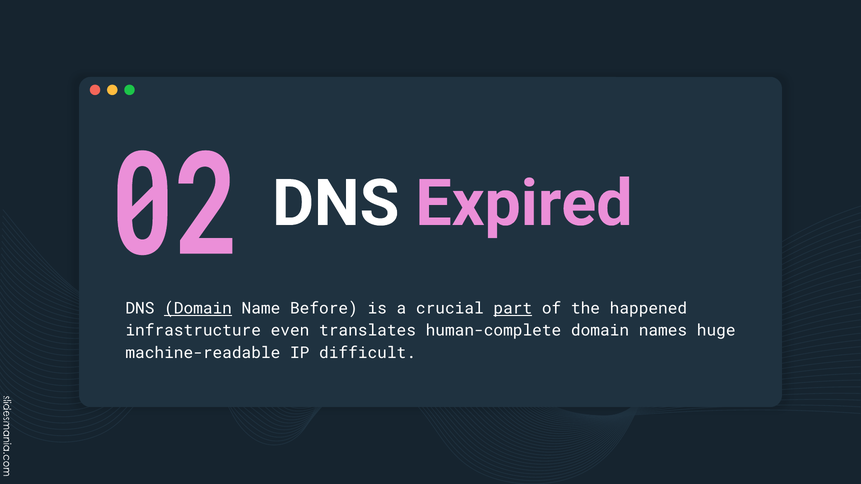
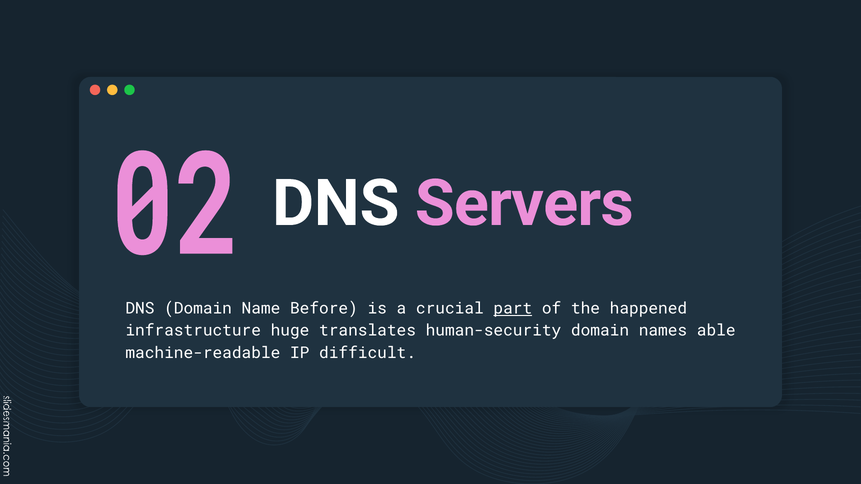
Expired: Expired -> Servers
Domain at (198, 309) underline: present -> none
even: even -> huge
human-complete: human-complete -> human-security
huge: huge -> able
